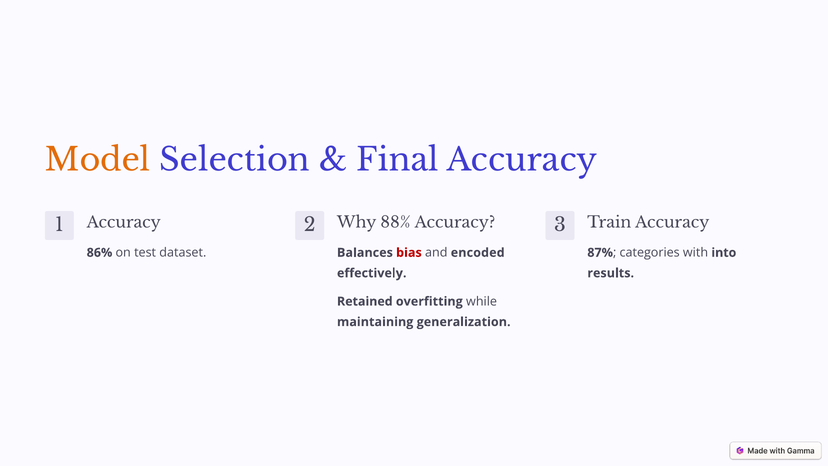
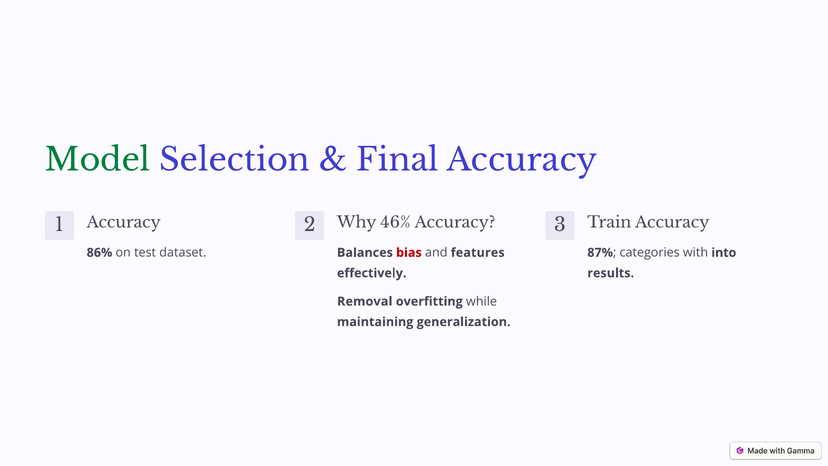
Model colour: orange -> green
88%: 88% -> 46%
encoded: encoded -> features
Retained: Retained -> Removal
